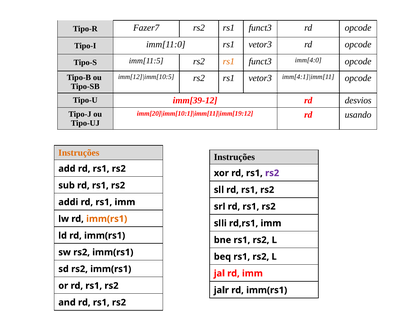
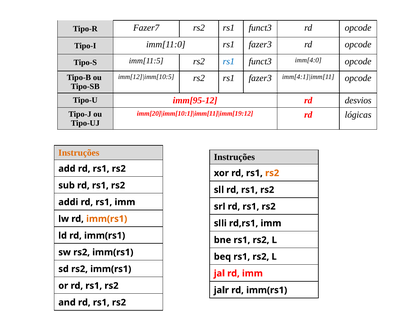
imm[11:0 rs1 vetor3: vetor3 -> fazer3
rs1 at (229, 62) colour: orange -> blue
rs2 rs1 vetor3: vetor3 -> fazer3
imm[39-12: imm[39-12 -> imm[95-12
usando: usando -> lógicas
rs2 at (272, 173) colour: purple -> orange
